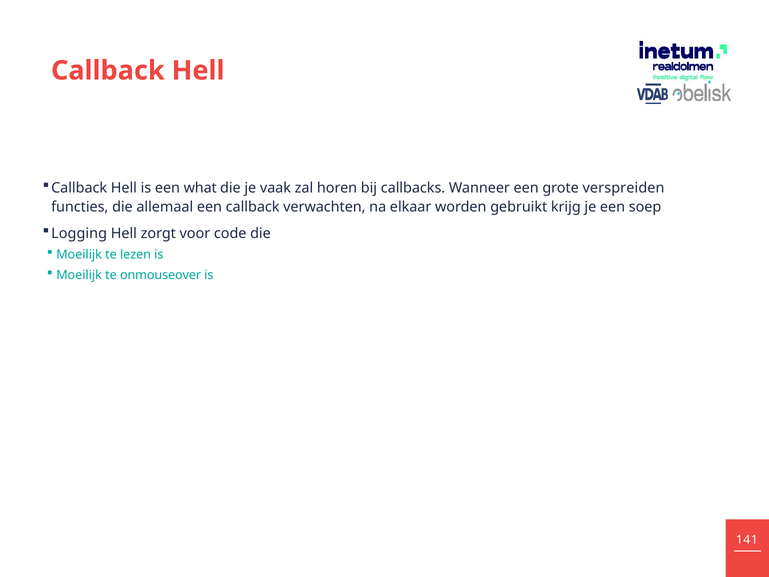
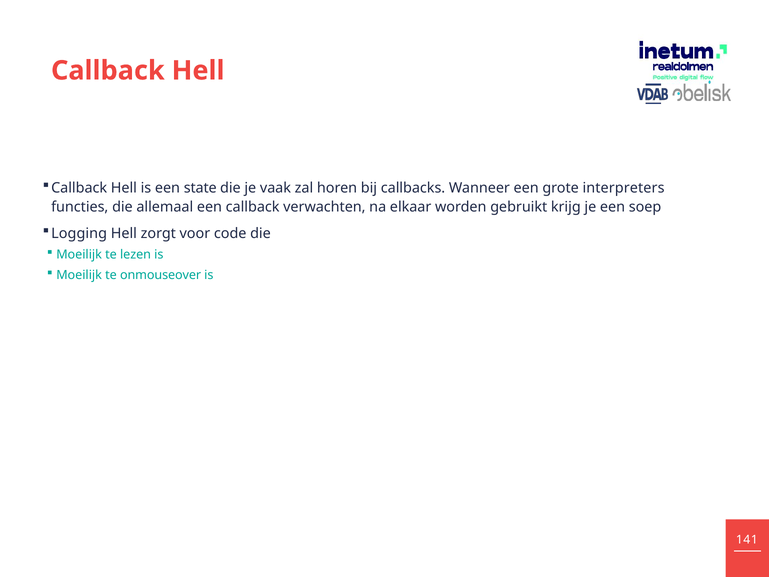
what: what -> state
verspreiden: verspreiden -> interpreters
